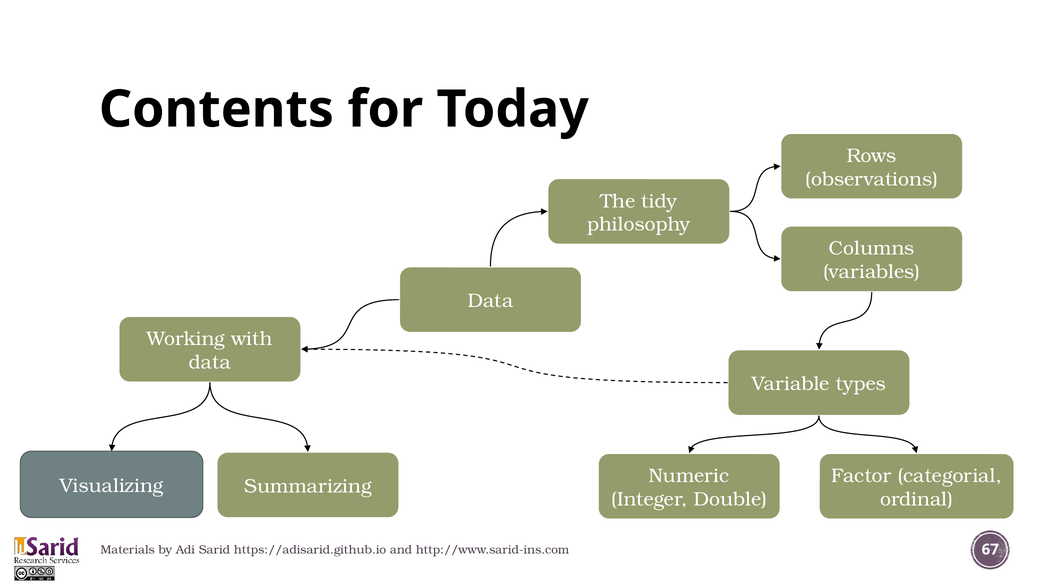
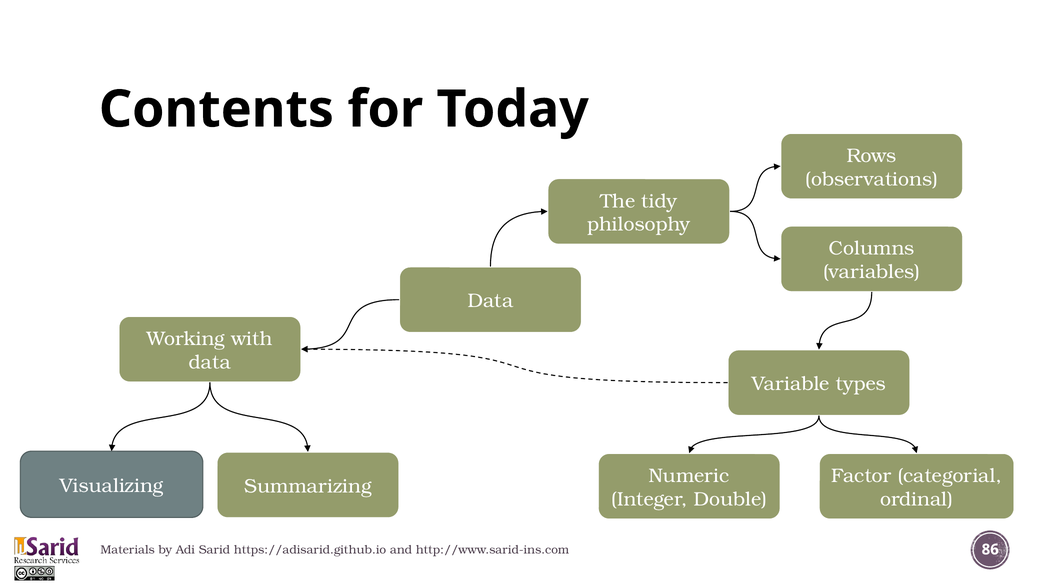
67: 67 -> 86
